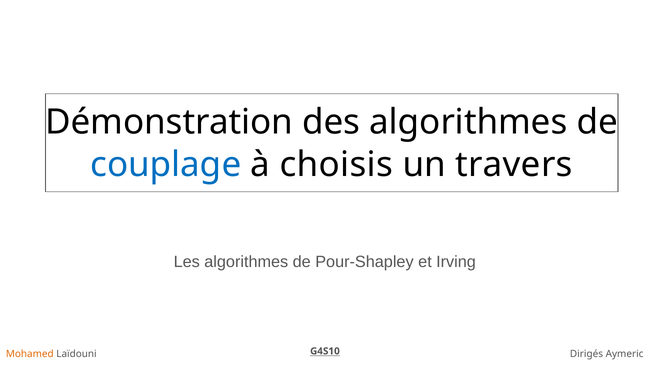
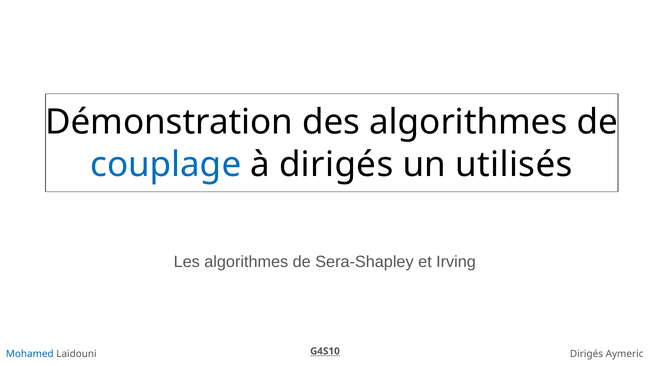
à choisis: choisis -> dirigés
travers: travers -> utilisés
Pour-Shapley: Pour-Shapley -> Sera-Shapley
Mohamed colour: orange -> blue
